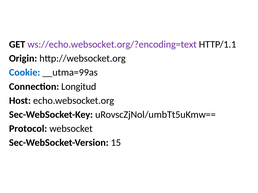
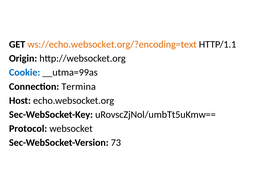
ws://echo.websocket.org/?encoding=text colour: purple -> orange
Longitud: Longitud -> Termina
15: 15 -> 73
